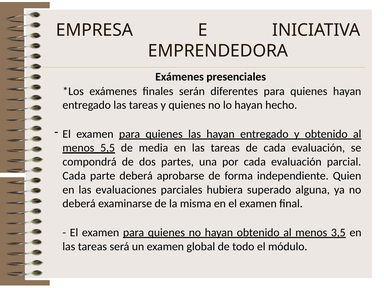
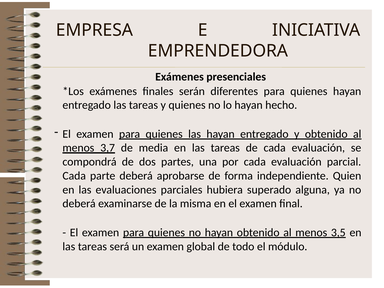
5,5: 5,5 -> 3,7
